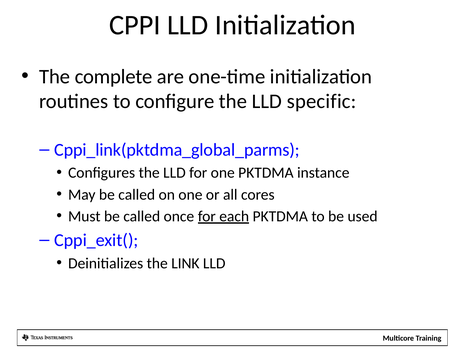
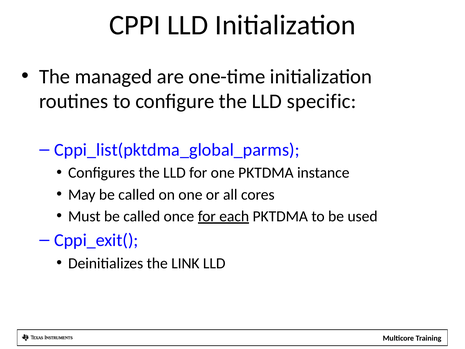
complete: complete -> managed
Cppi_link(pktdma_global_parms: Cppi_link(pktdma_global_parms -> Cppi_list(pktdma_global_parms
